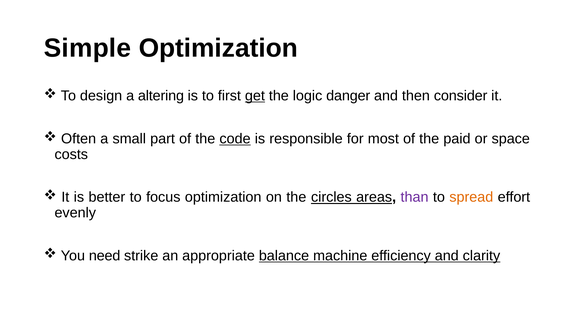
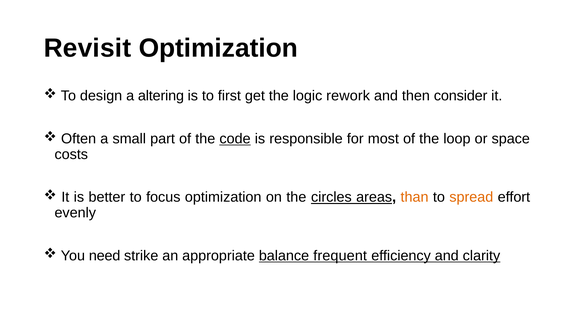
Simple: Simple -> Revisit
get underline: present -> none
danger: danger -> rework
paid: paid -> loop
than colour: purple -> orange
machine: machine -> frequent
